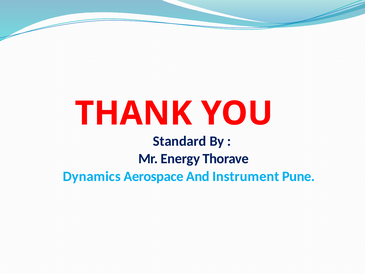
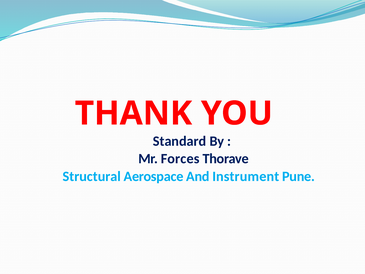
Energy: Energy -> Forces
Dynamics: Dynamics -> Structural
